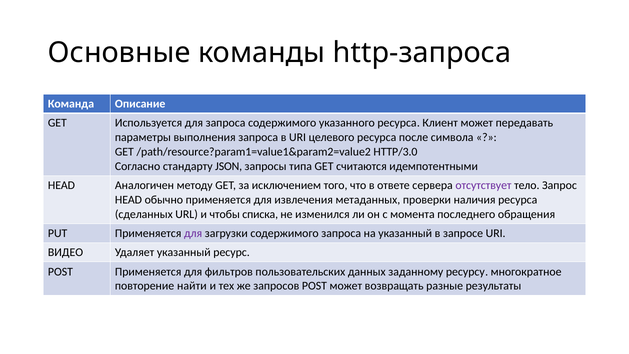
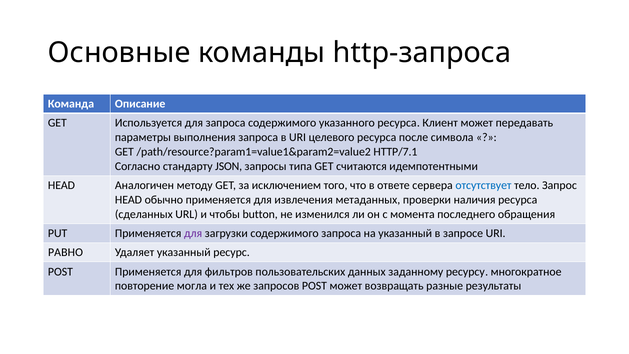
HTTP/3.0: HTTP/3.0 -> HTTP/7.1
отсутствует colour: purple -> blue
списка: списка -> button
ВИДЕО: ВИДЕО -> РАВНО
найти: найти -> могла
